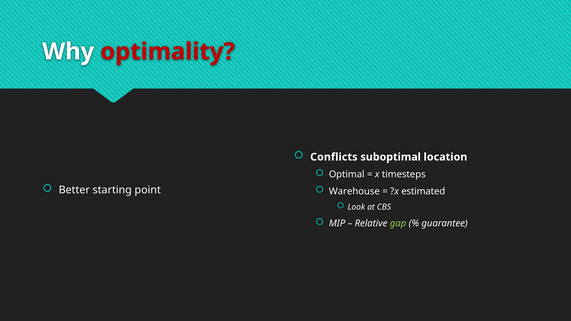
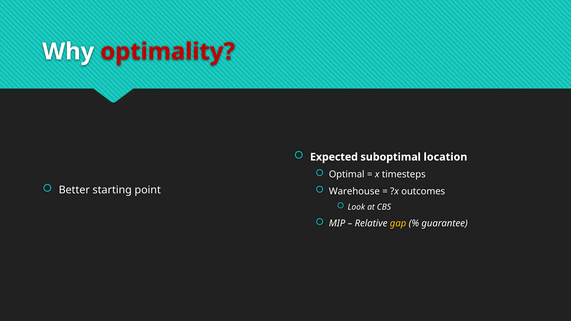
Conflicts: Conflicts -> Expected
estimated: estimated -> outcomes
gap colour: light green -> yellow
